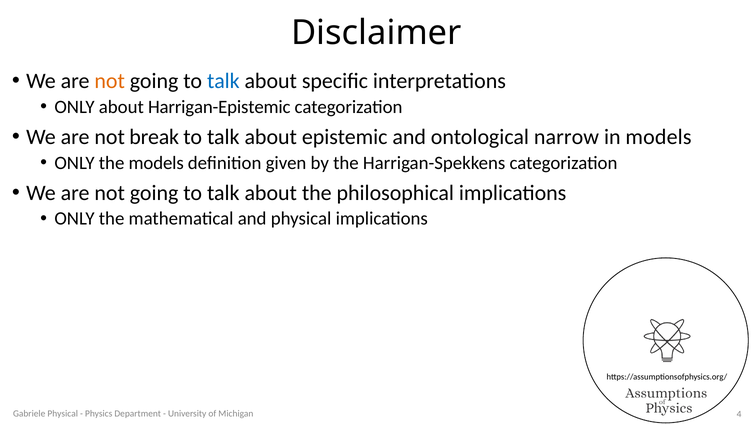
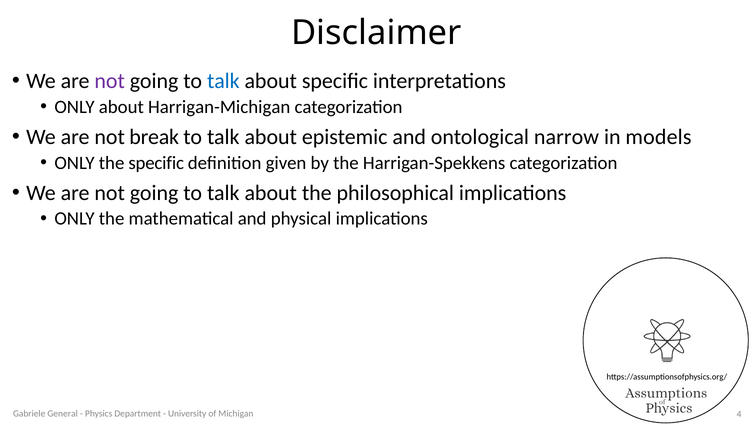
not at (110, 81) colour: orange -> purple
Harrigan-Epistemic: Harrigan-Epistemic -> Harrigan-Michigan
the models: models -> specific
Gabriele Physical: Physical -> General
